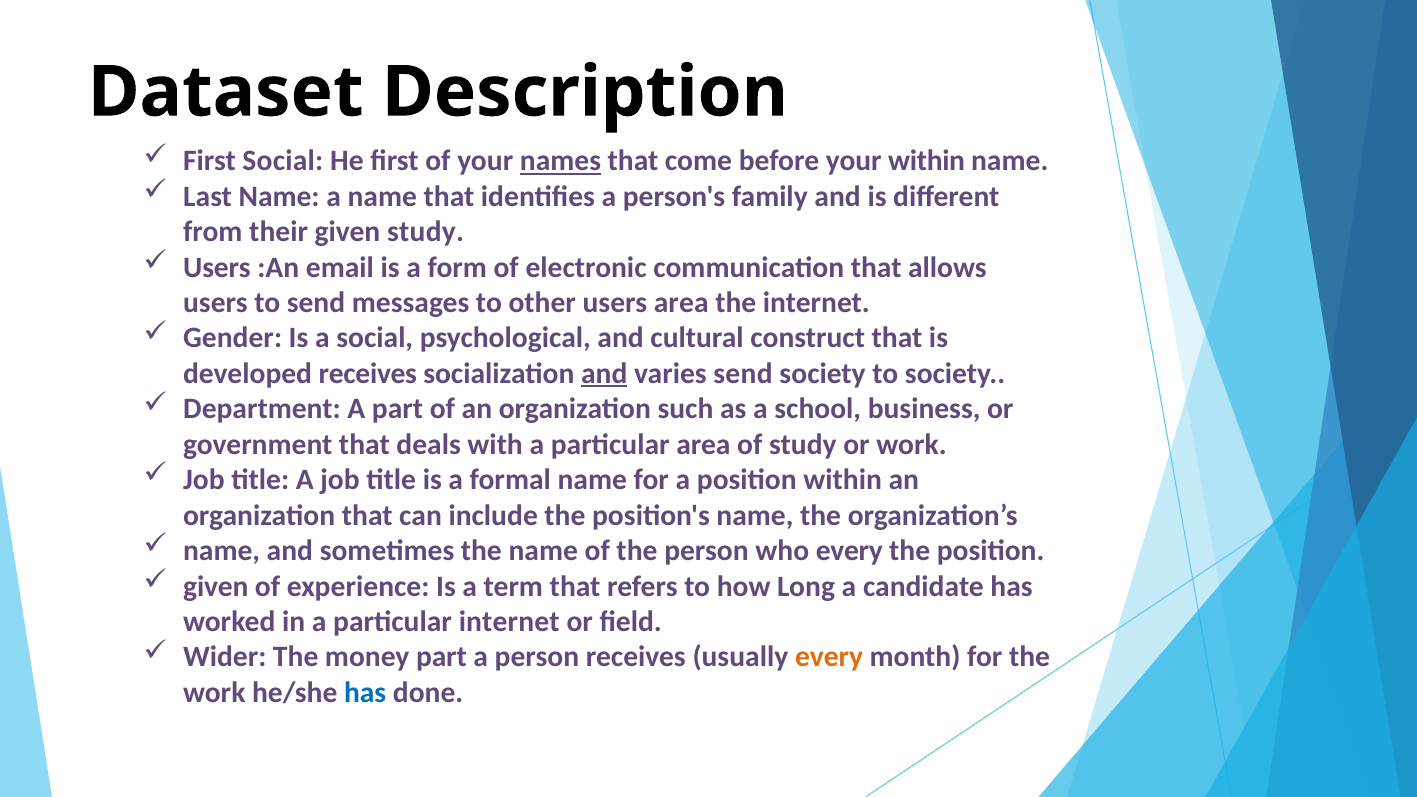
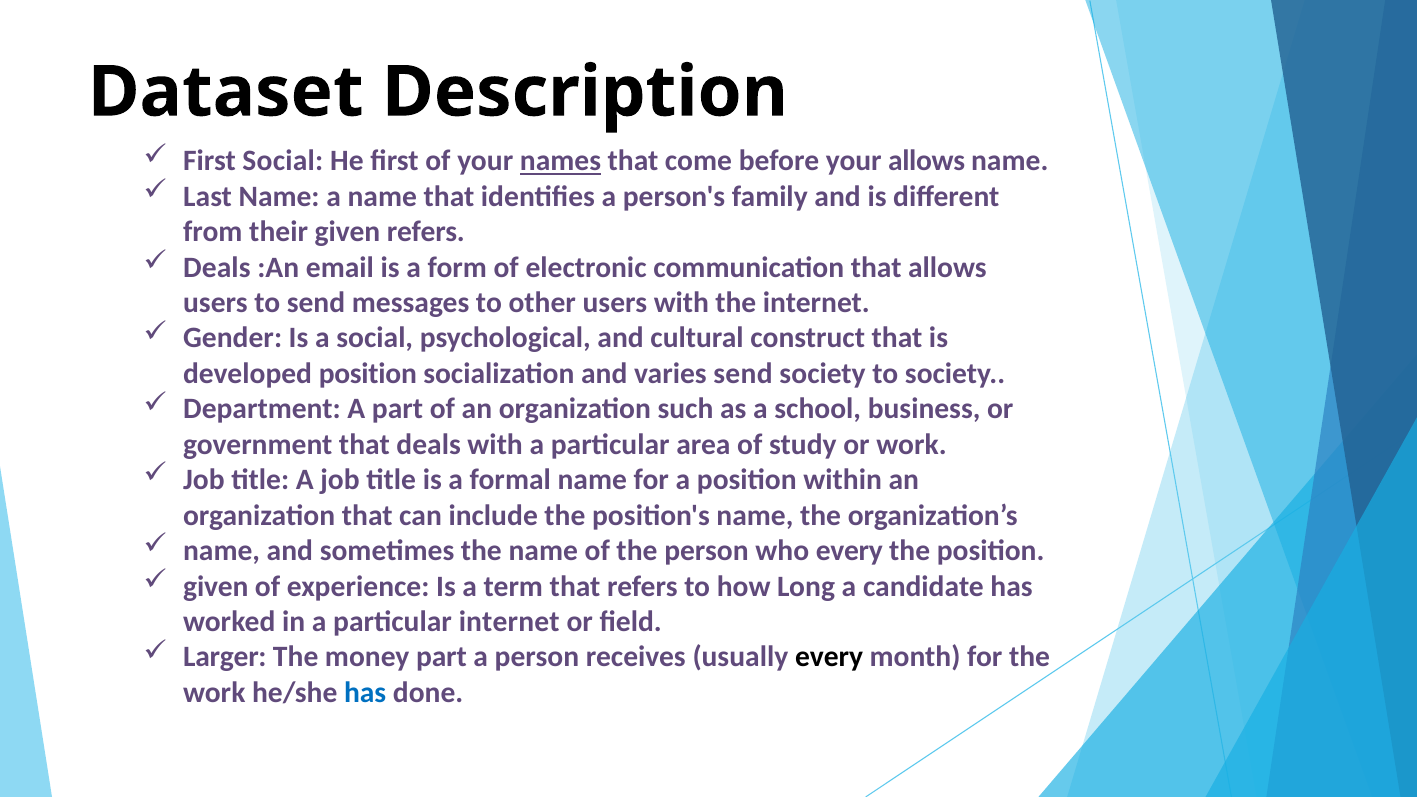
your within: within -> allows
given study: study -> refers
Users at (217, 267): Users -> Deals
users area: area -> with
developed receives: receives -> position
and at (604, 374) underline: present -> none
Wider: Wider -> Larger
every at (829, 657) colour: orange -> black
